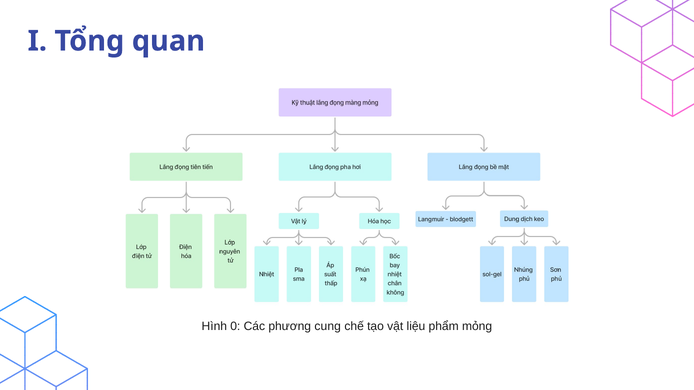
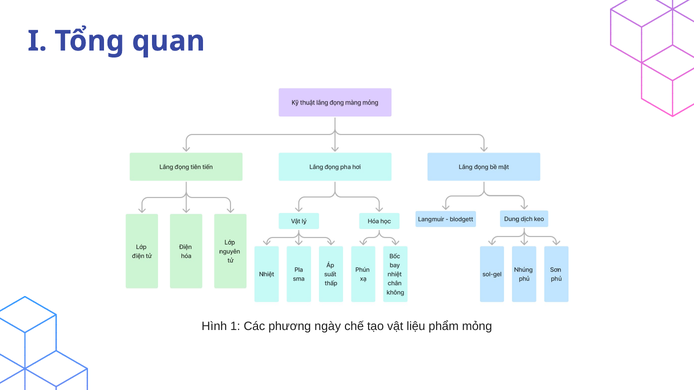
0: 0 -> 1
cung: cung -> ngày
